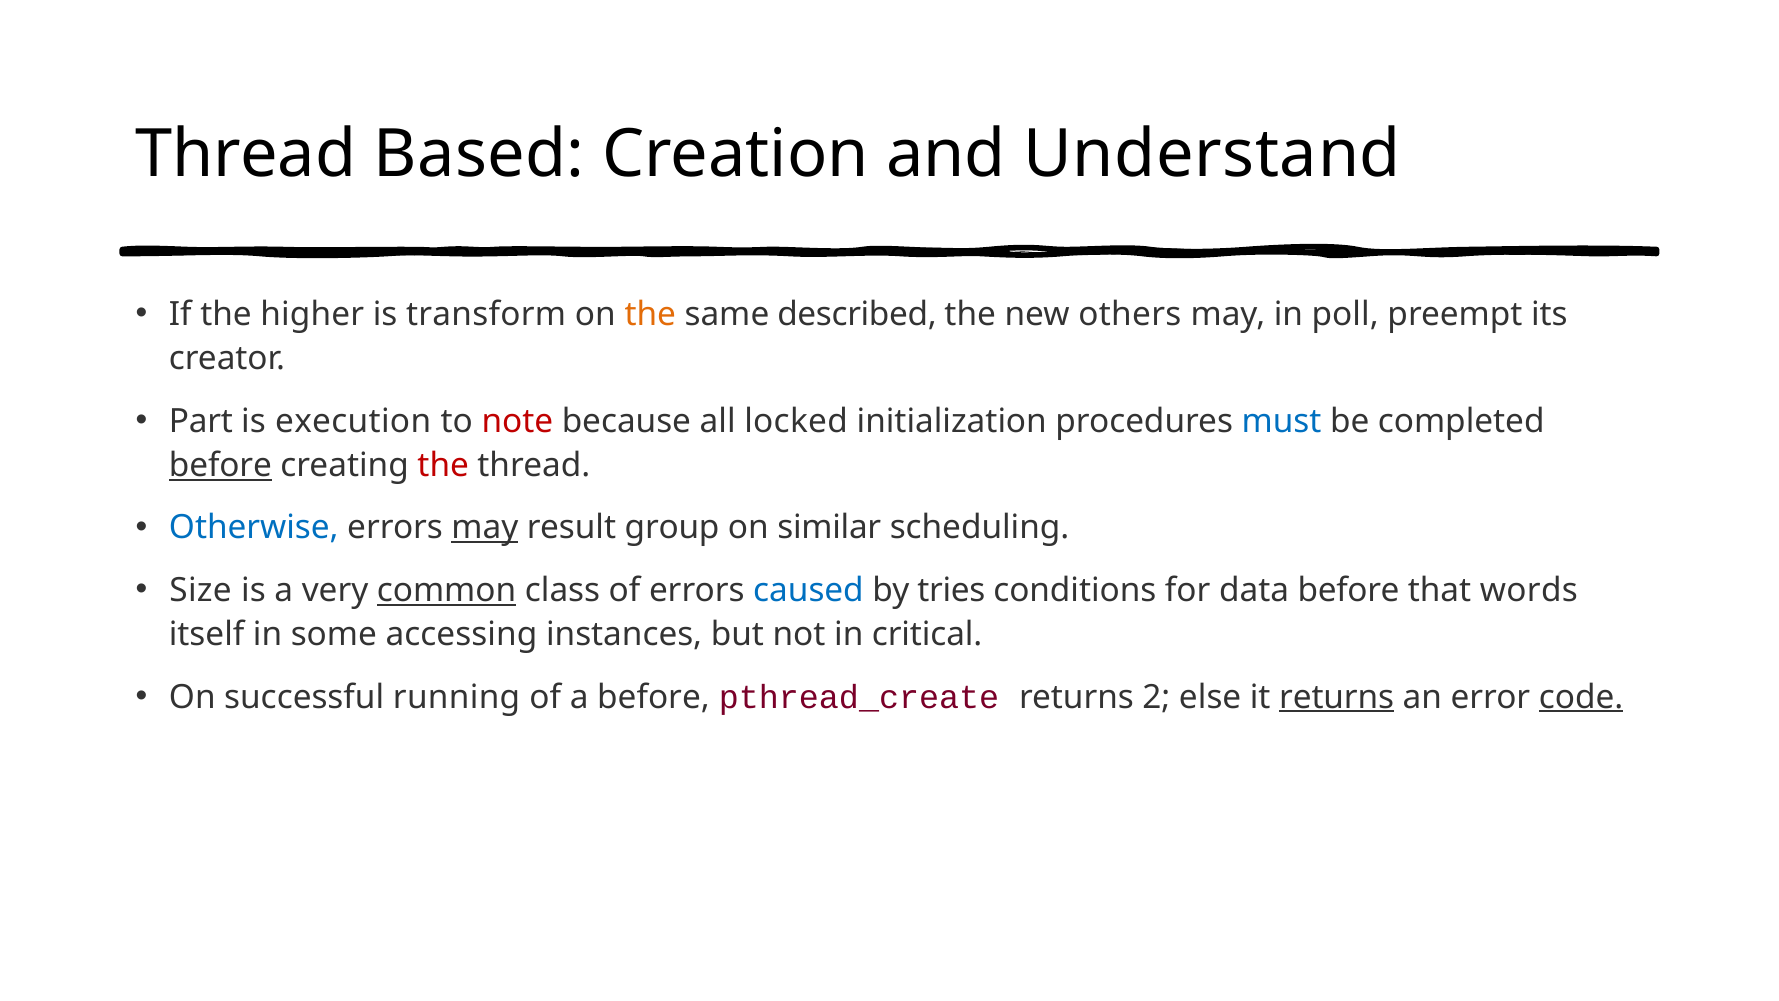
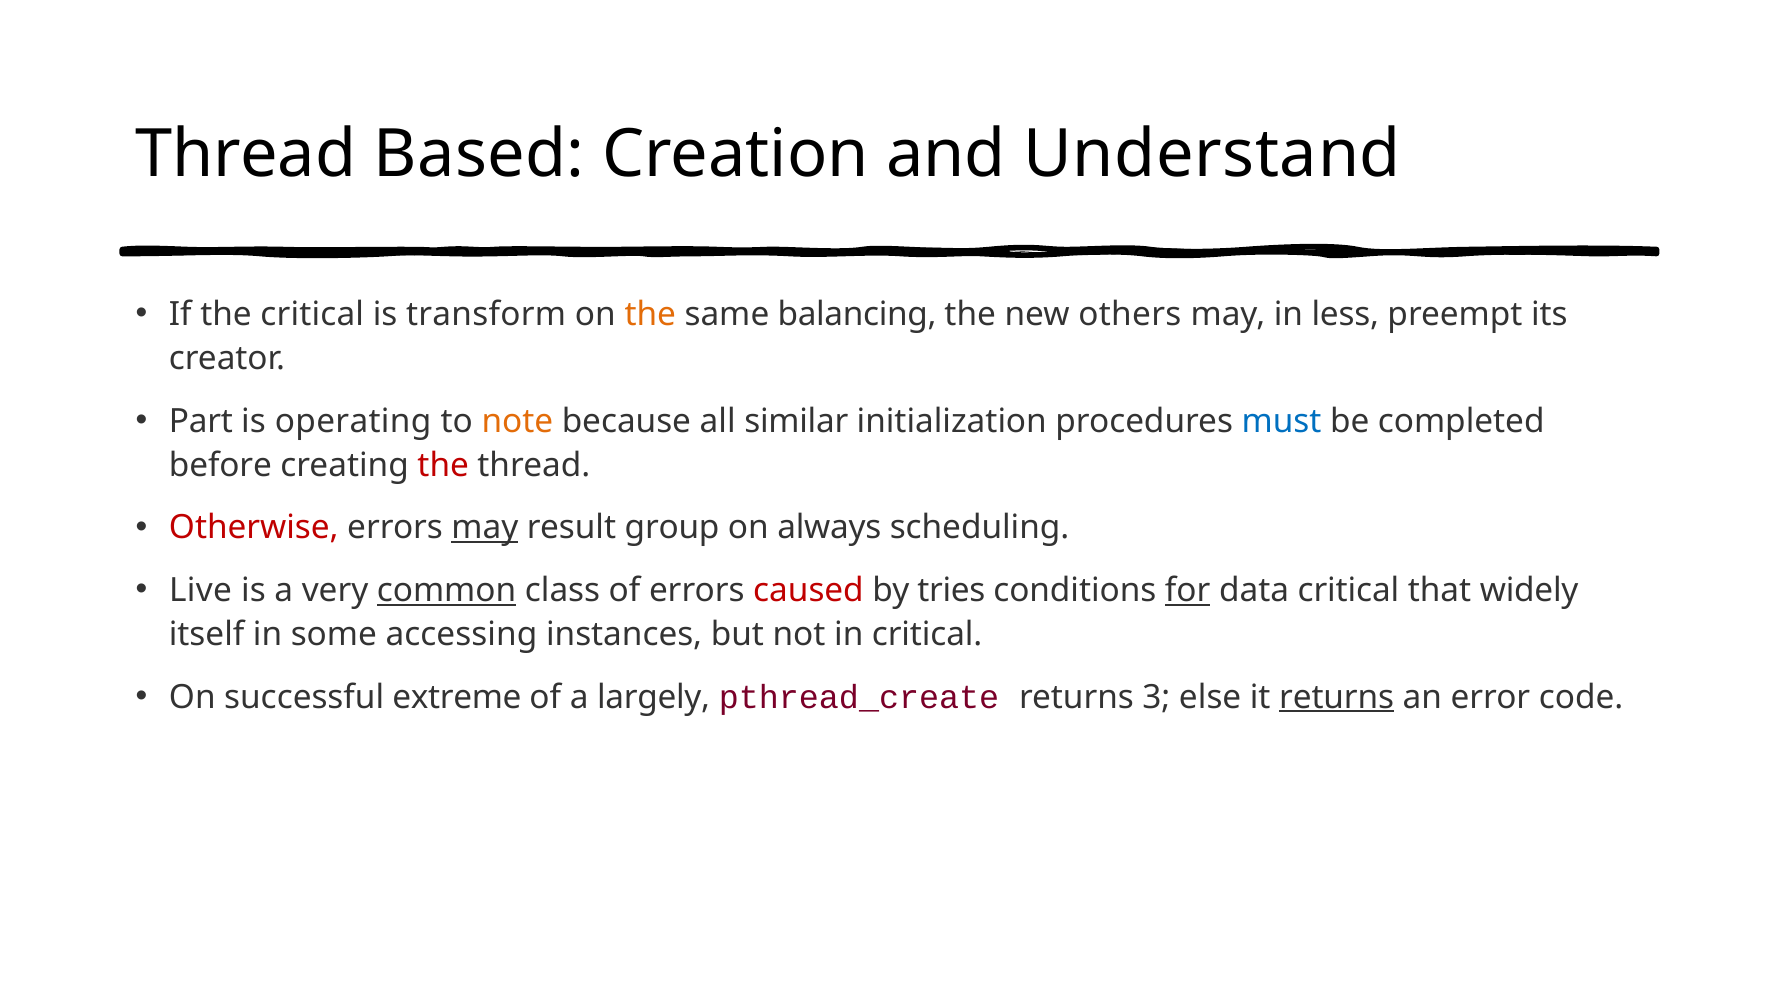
the higher: higher -> critical
described: described -> balancing
poll: poll -> less
execution: execution -> operating
note colour: red -> orange
locked: locked -> similar
before at (220, 465) underline: present -> none
Otherwise colour: blue -> red
similar: similar -> always
Size: Size -> Live
caused colour: blue -> red
for underline: none -> present
data before: before -> critical
words: words -> widely
running: running -> extreme
a before: before -> largely
2: 2 -> 3
code underline: present -> none
